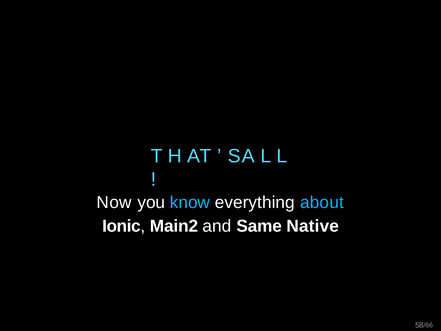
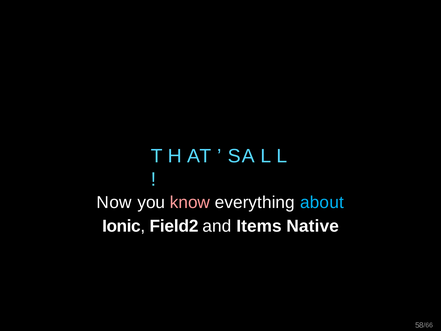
know colour: light blue -> pink
Main2: Main2 -> Field2
Same: Same -> Items
